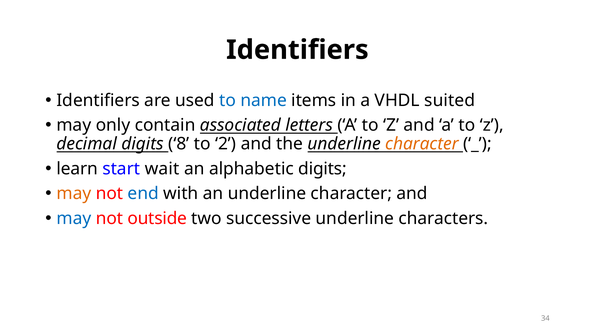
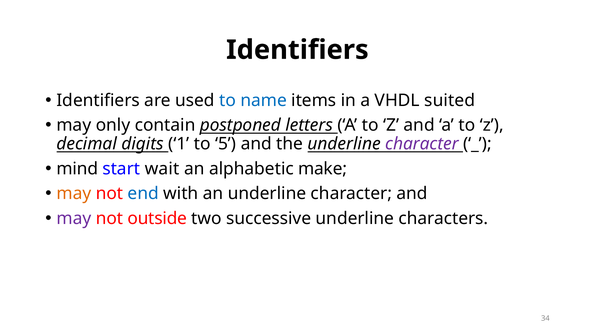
associated: associated -> postponed
8: 8 -> 1
2: 2 -> 5
character at (422, 144) colour: orange -> purple
learn: learn -> mind
alphabetic digits: digits -> make
may at (74, 219) colour: blue -> purple
